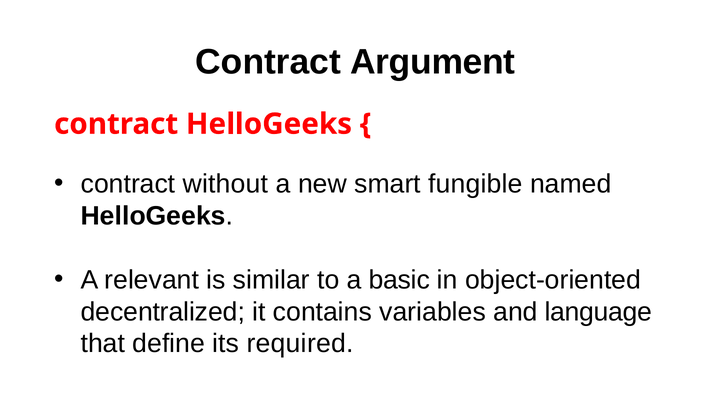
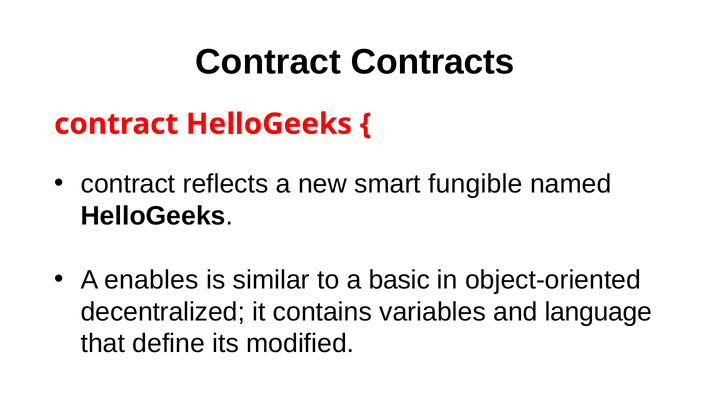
Argument: Argument -> Contracts
without: without -> reflects
relevant: relevant -> enables
required: required -> modified
